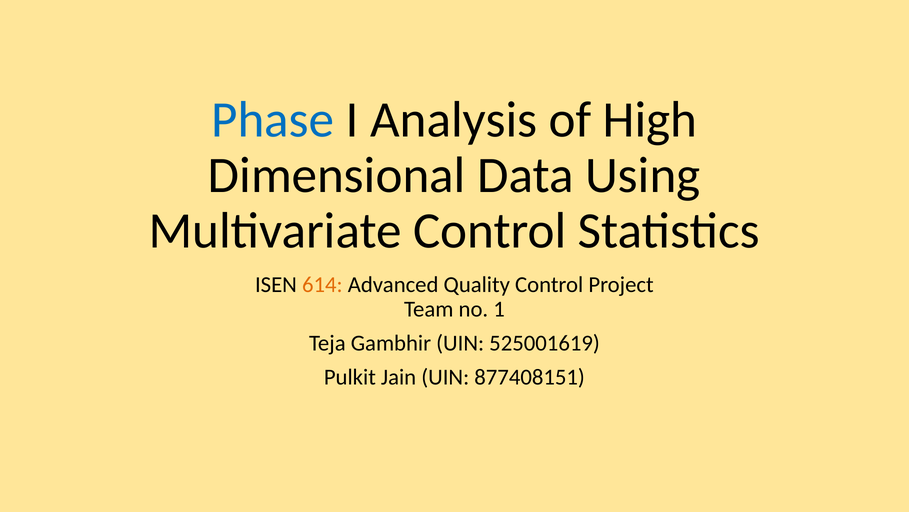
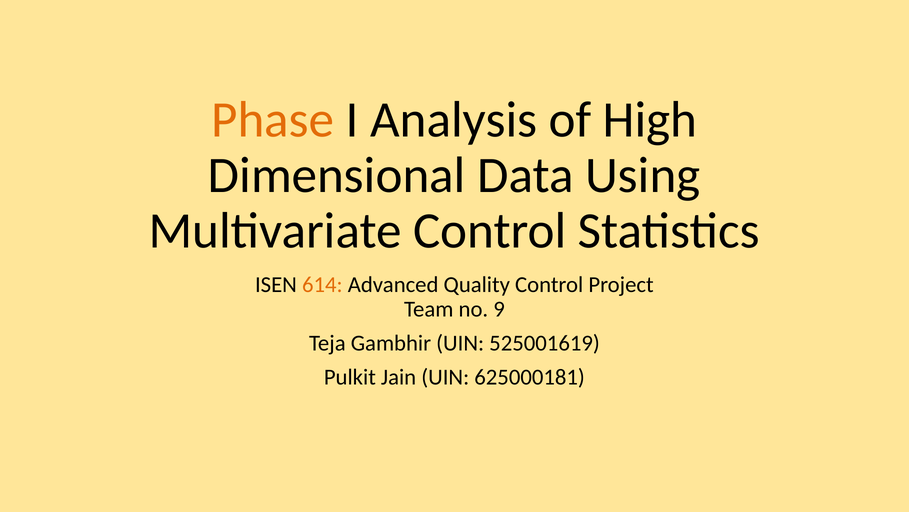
Phase colour: blue -> orange
1: 1 -> 9
877408151: 877408151 -> 625000181
